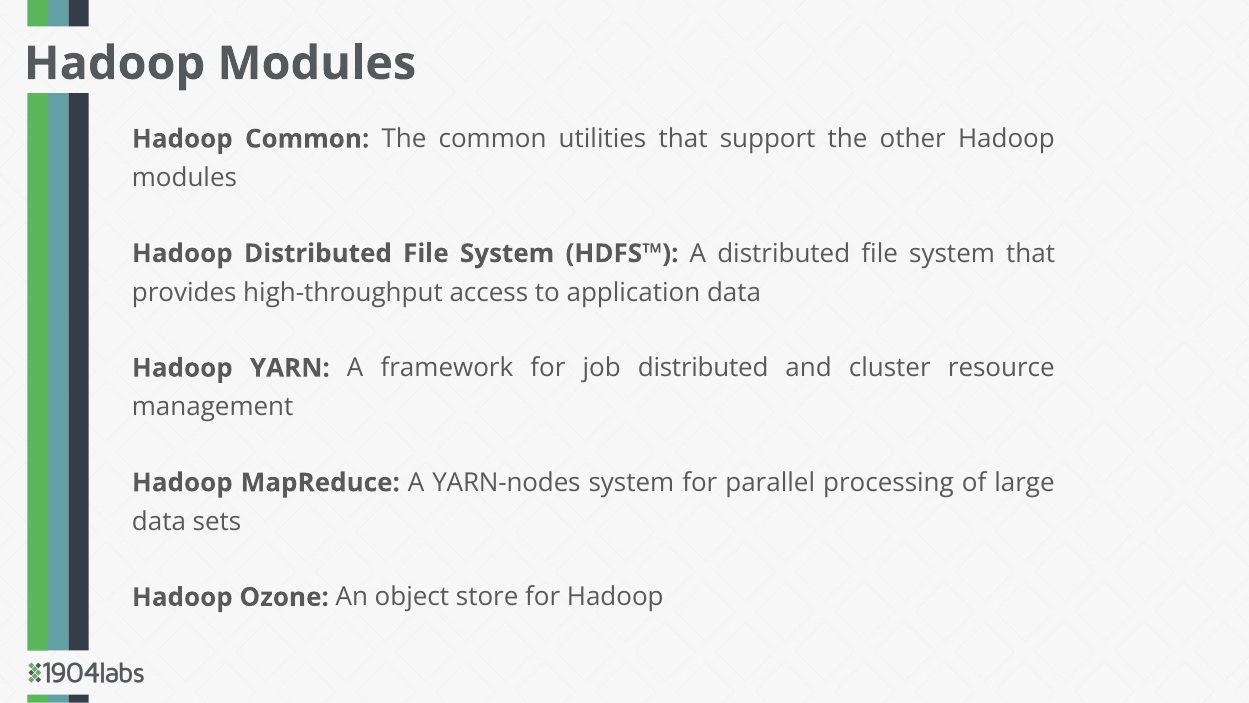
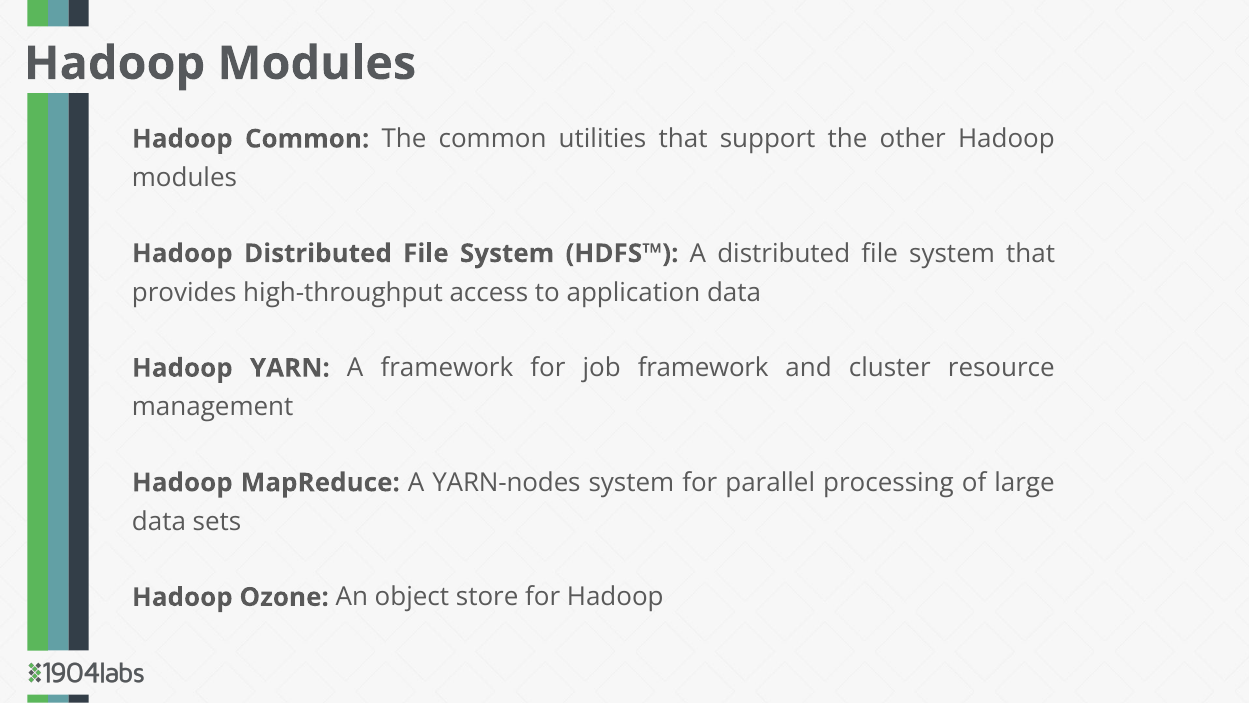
job distributed: distributed -> framework
